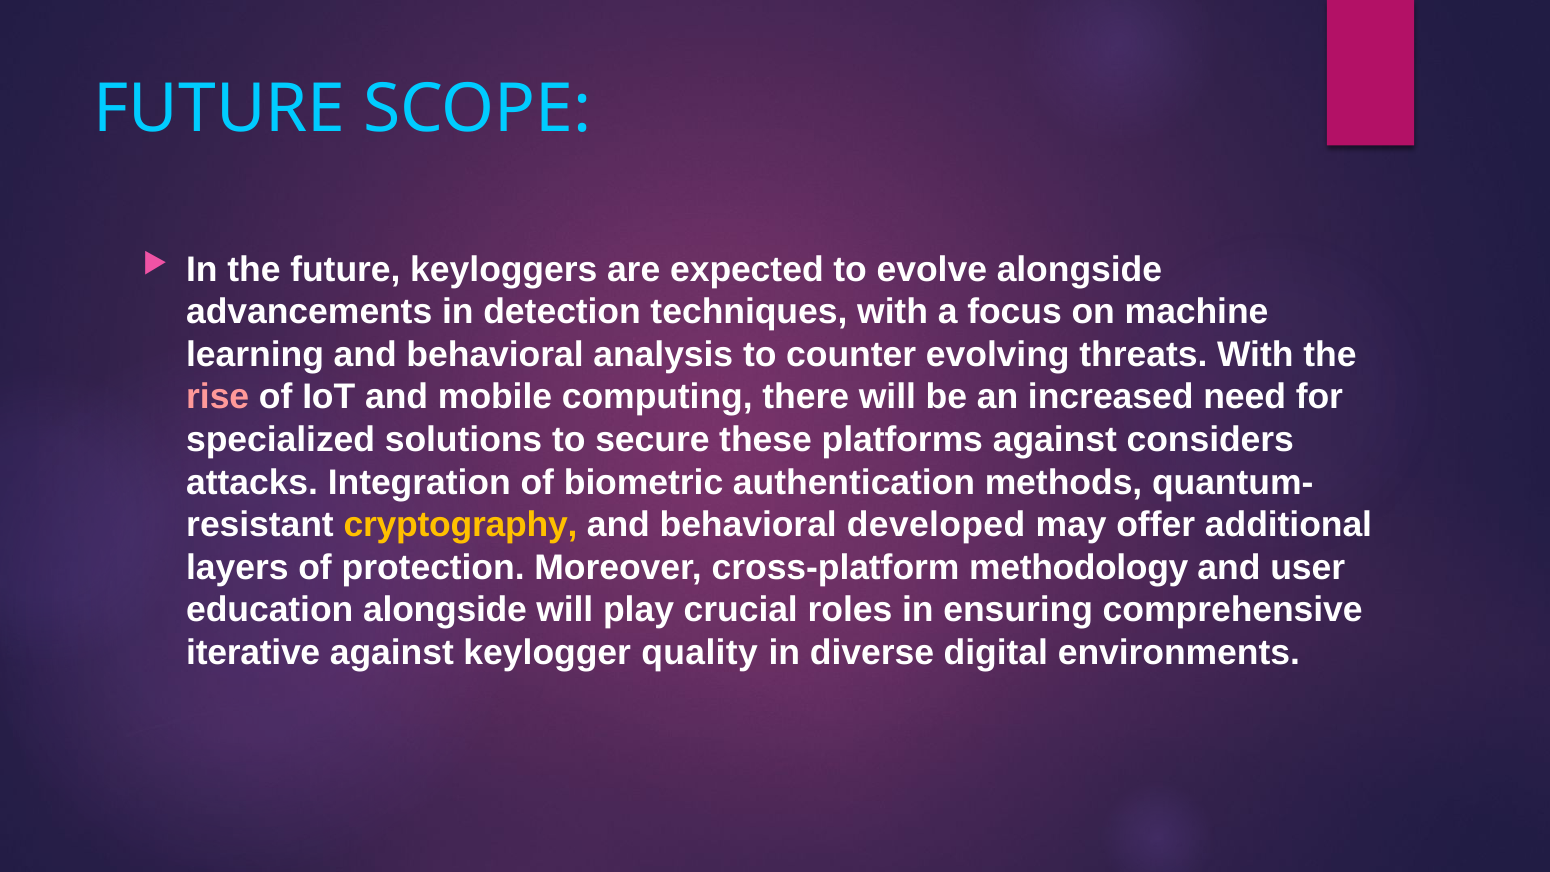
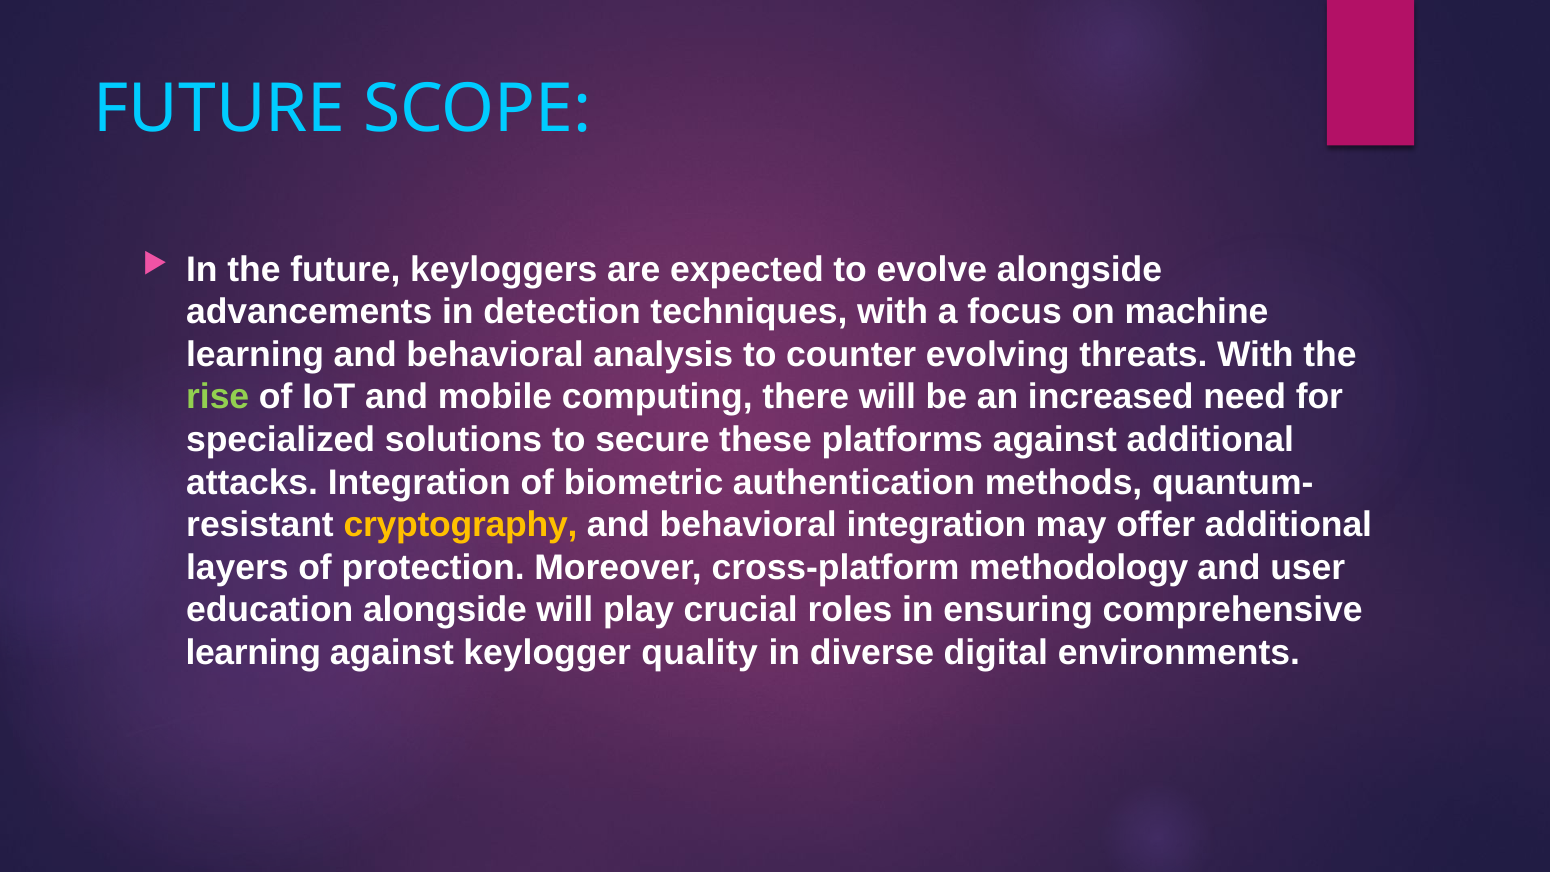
rise colour: pink -> light green
against considers: considers -> additional
behavioral developed: developed -> integration
iterative at (253, 653): iterative -> learning
